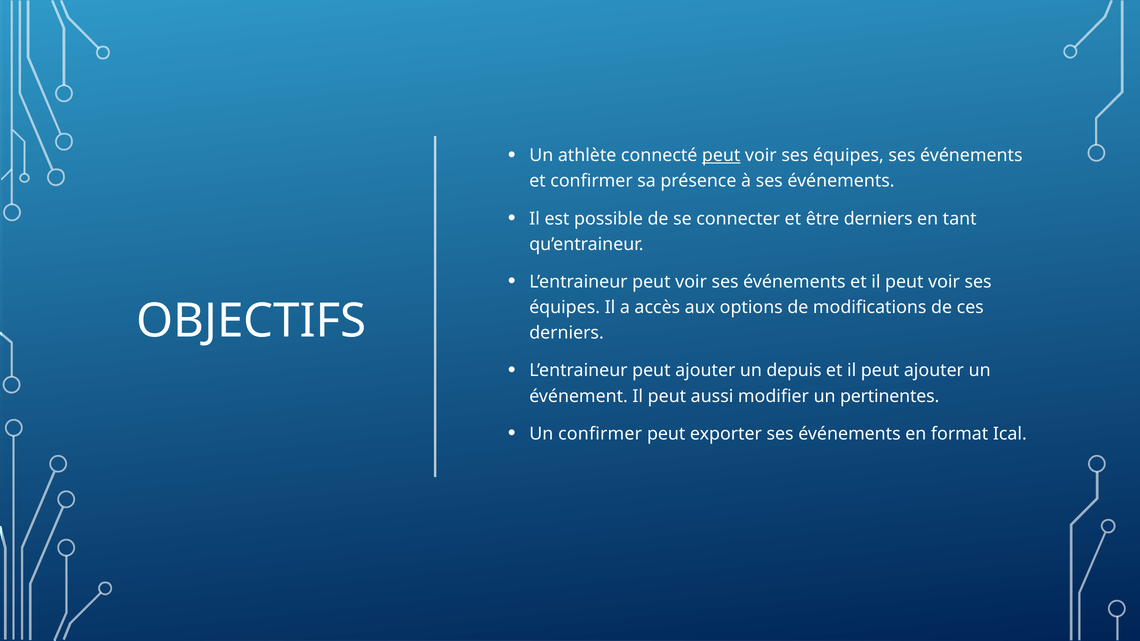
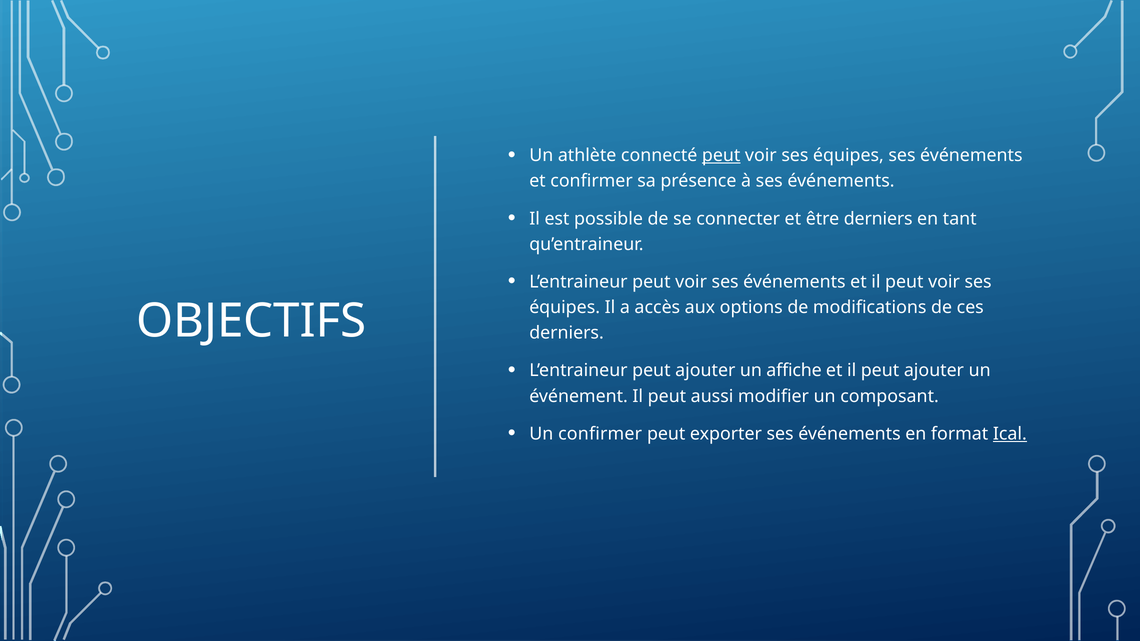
depuis: depuis -> affiche
pertinentes: pertinentes -> composant
Ical underline: none -> present
